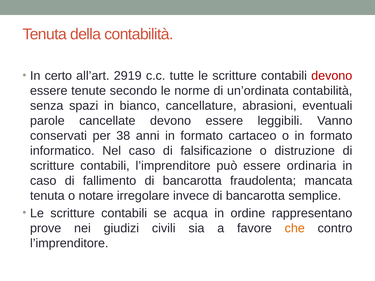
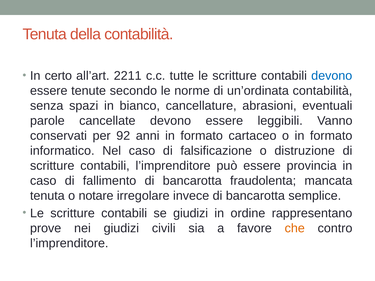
2919: 2919 -> 2211
devono at (332, 76) colour: red -> blue
38: 38 -> 92
ordinaria: ordinaria -> provincia
se acqua: acqua -> giudizi
